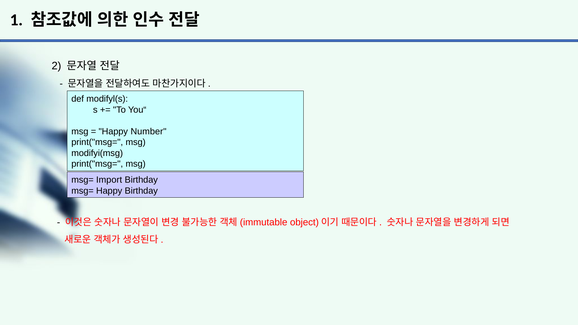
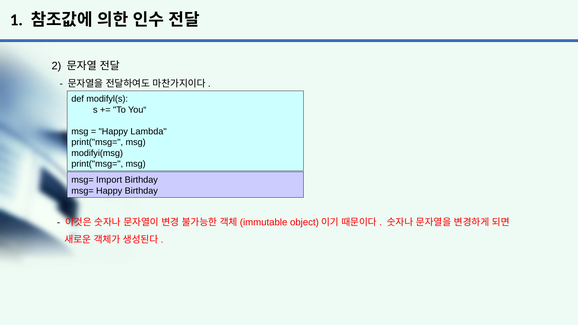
Number: Number -> Lambda
